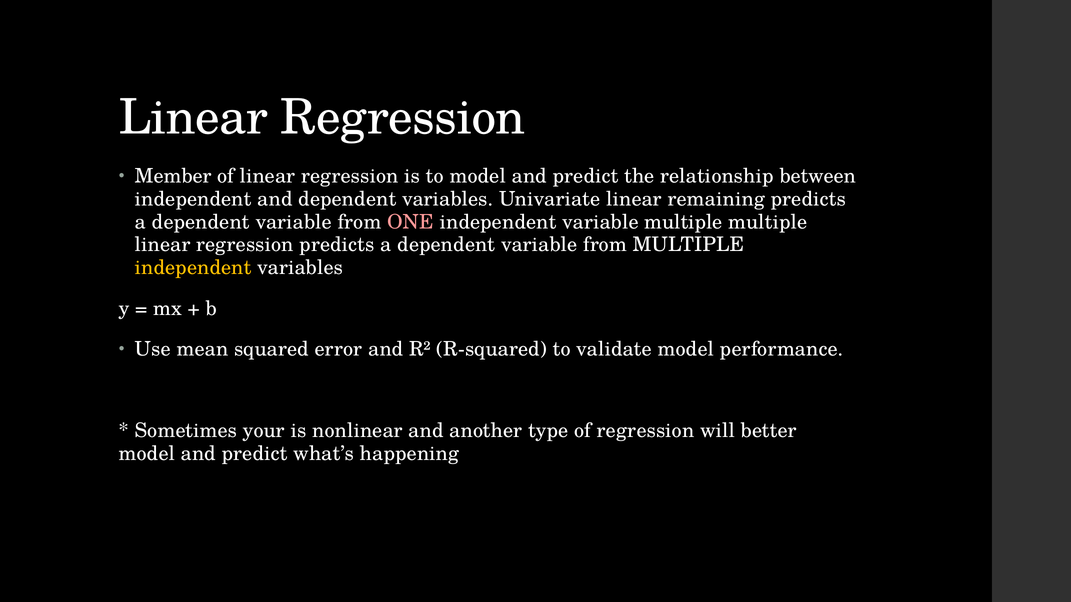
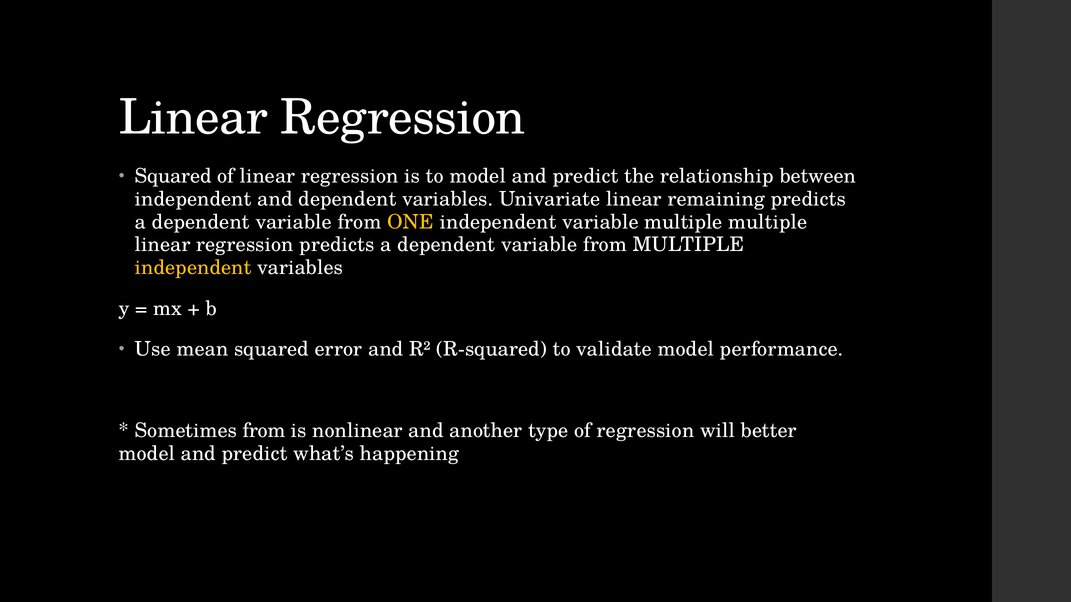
Member at (173, 176): Member -> Squared
ONE colour: pink -> yellow
Sometimes your: your -> from
